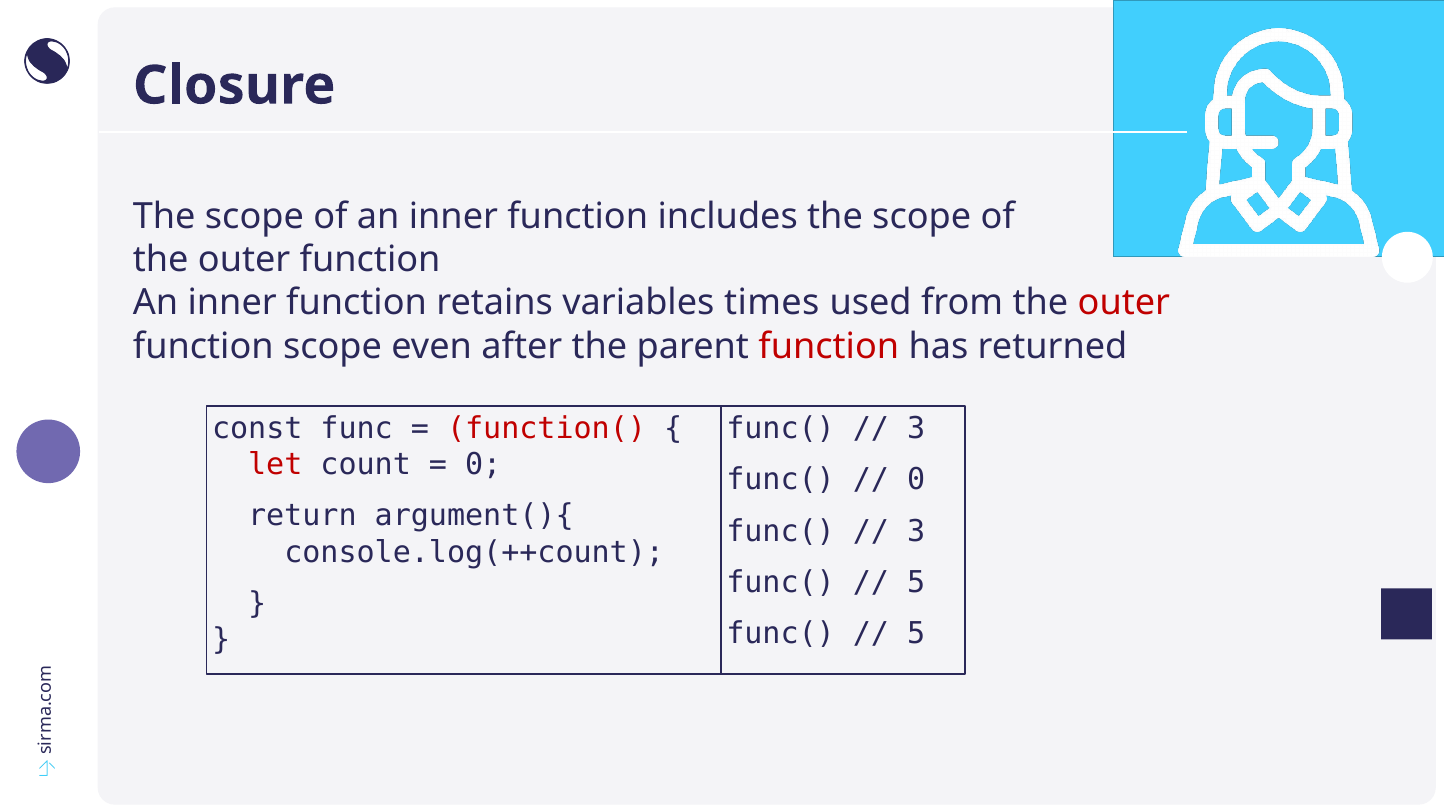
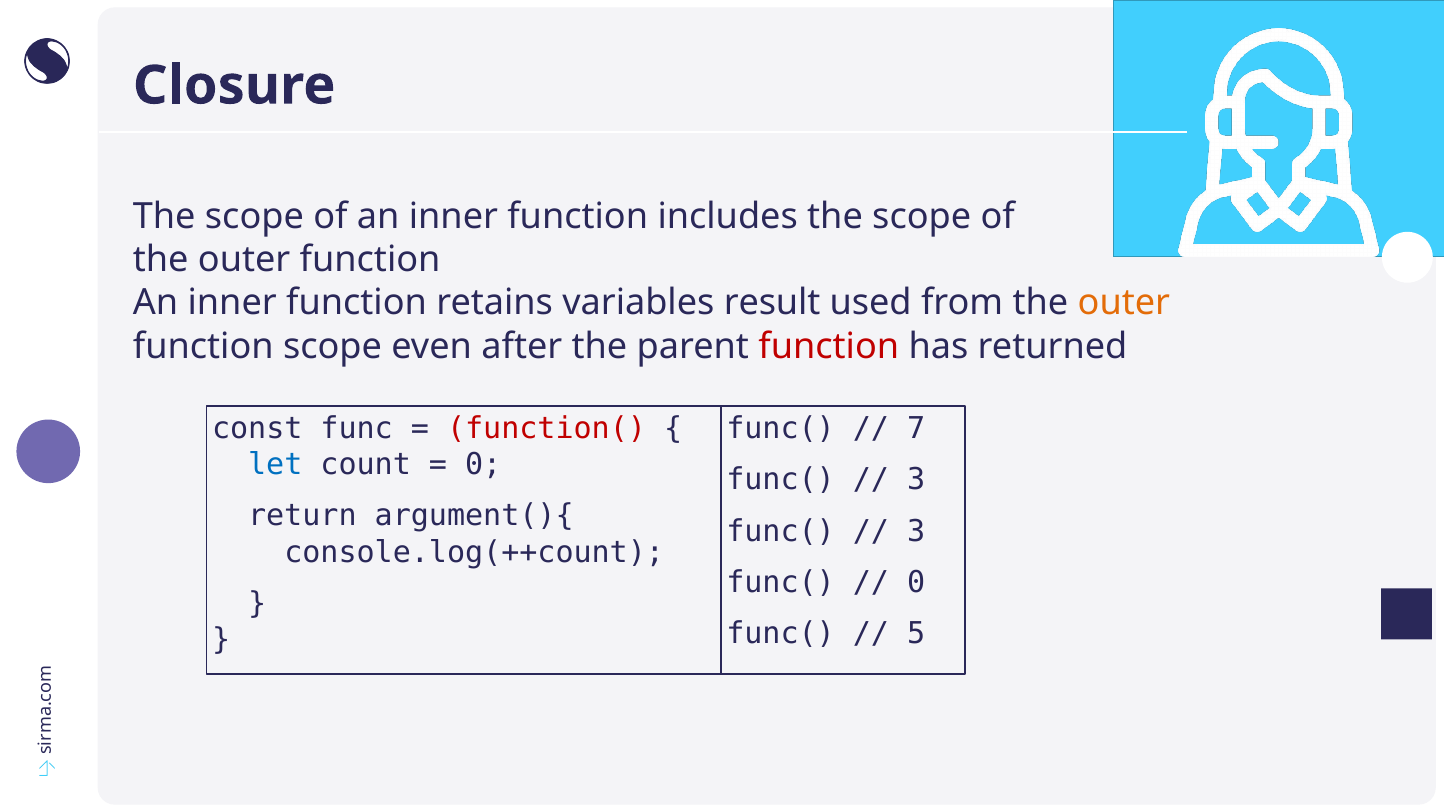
times: times -> result
outer at (1124, 303) colour: red -> orange
3 at (916, 429): 3 -> 7
let colour: red -> blue
0 at (916, 480): 0 -> 3
5 at (916, 582): 5 -> 0
